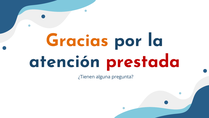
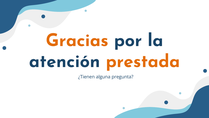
prestada colour: red -> orange
